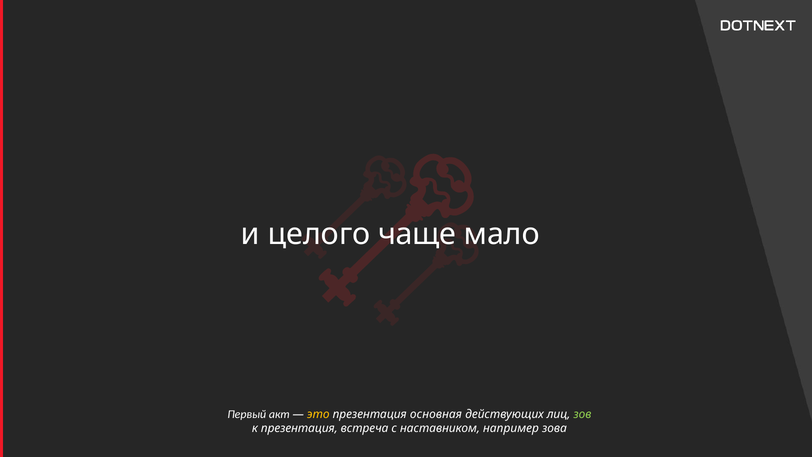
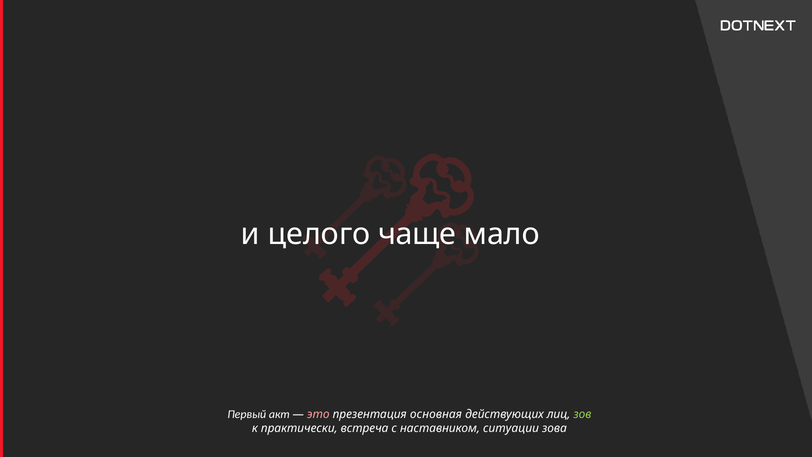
это colour: yellow -> pink
к презентация: презентация -> практически
например: например -> ситуации
